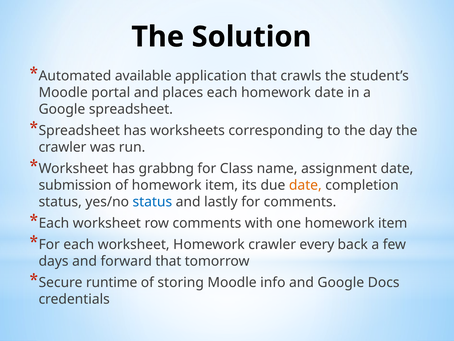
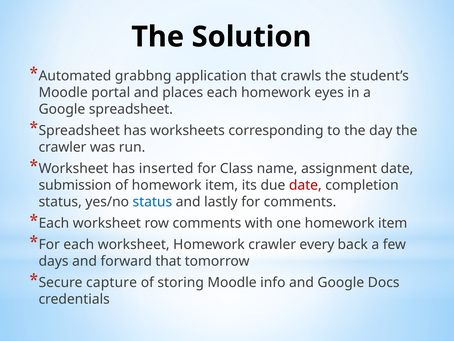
available: available -> grabbng
homework date: date -> eyes
grabbng: grabbng -> inserted
date at (305, 185) colour: orange -> red
runtime: runtime -> capture
